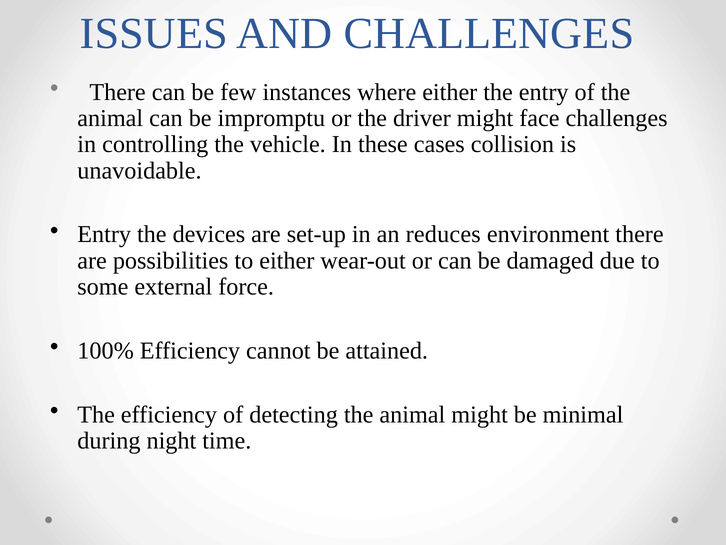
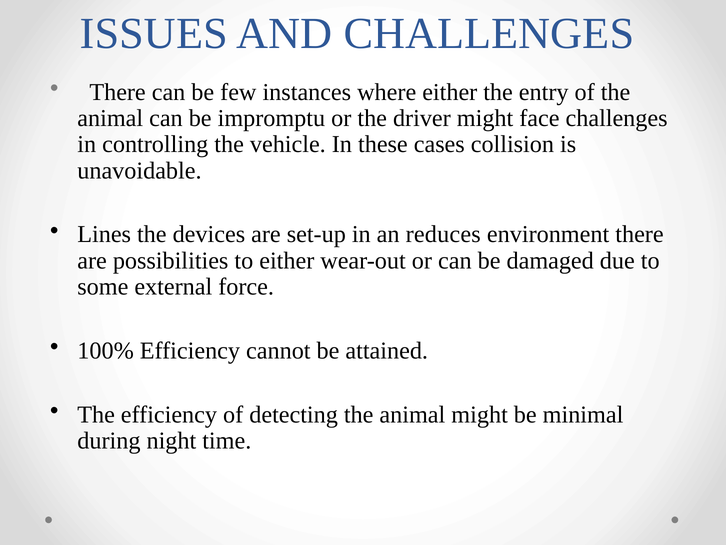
Entry at (104, 234): Entry -> Lines
